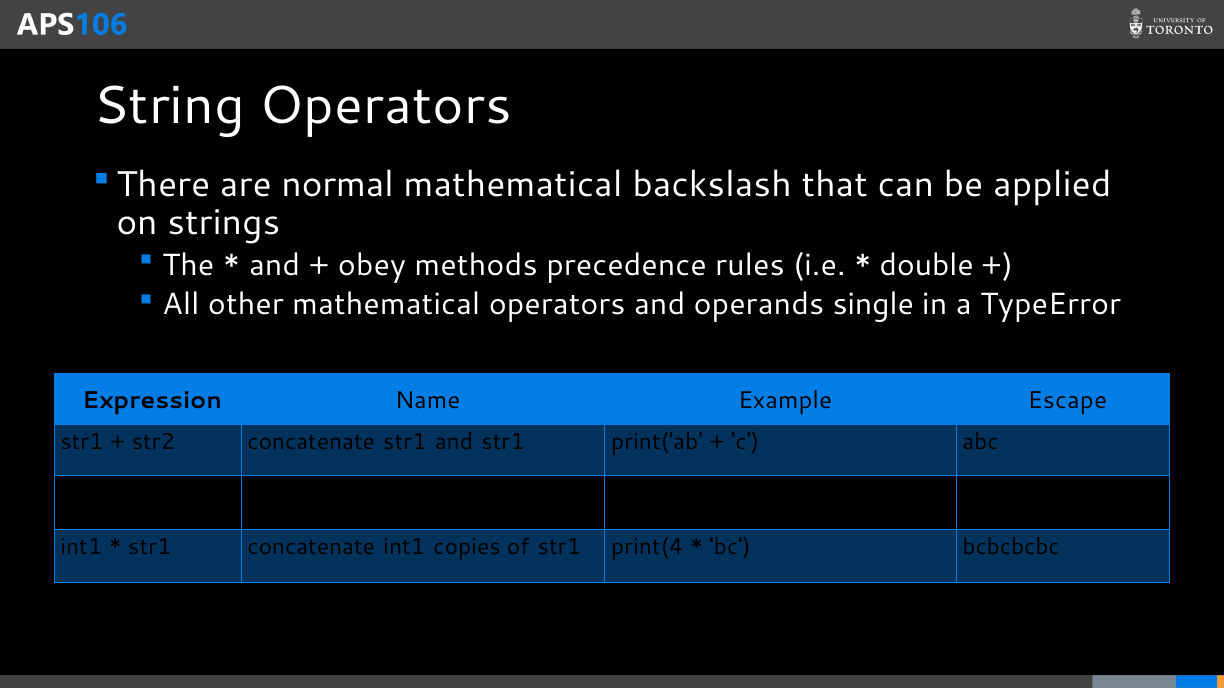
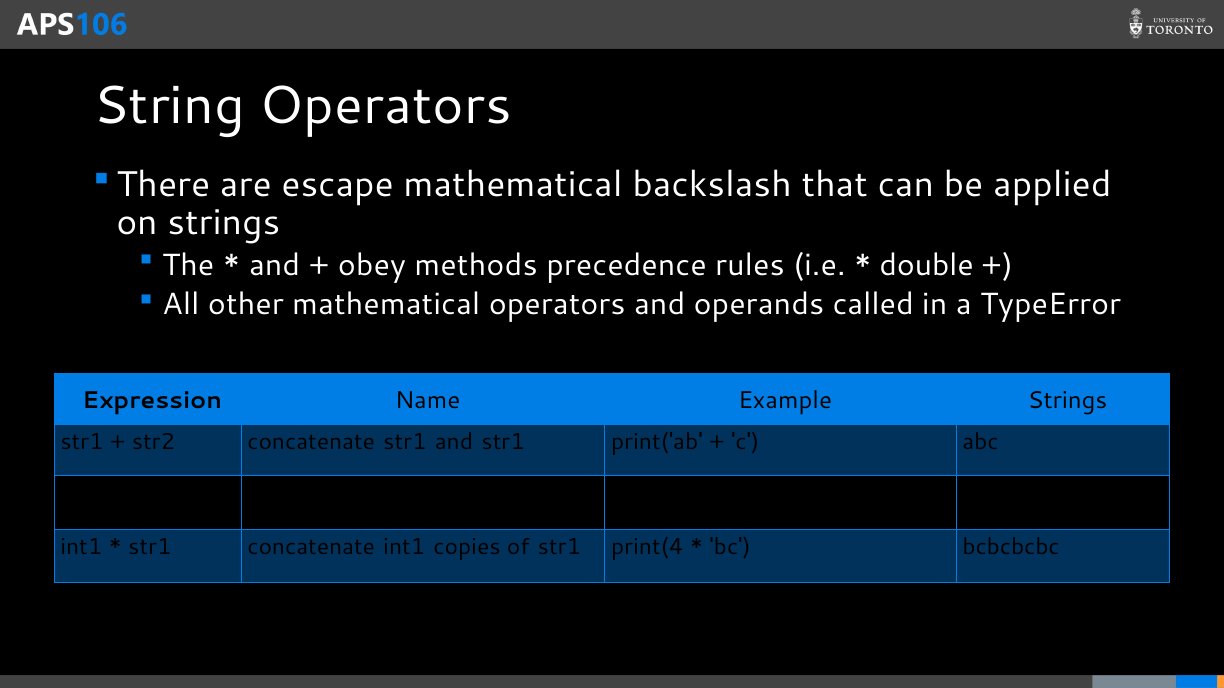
normal: normal -> escape
single: single -> called
Example Escape: Escape -> Strings
